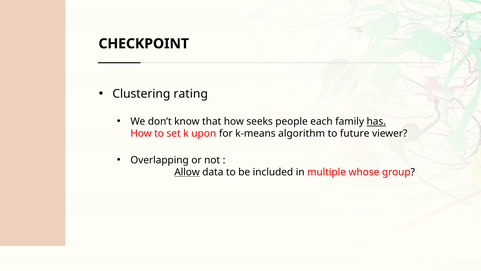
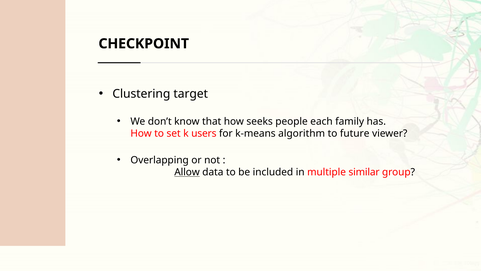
rating: rating -> target
has underline: present -> none
upon: upon -> users
whose: whose -> similar
